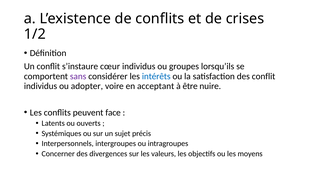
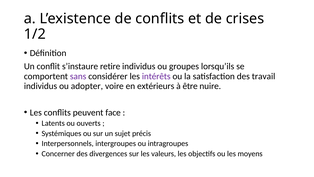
cœur: cœur -> retire
intérêts colour: blue -> purple
des conflit: conflit -> travail
acceptant: acceptant -> extérieurs
